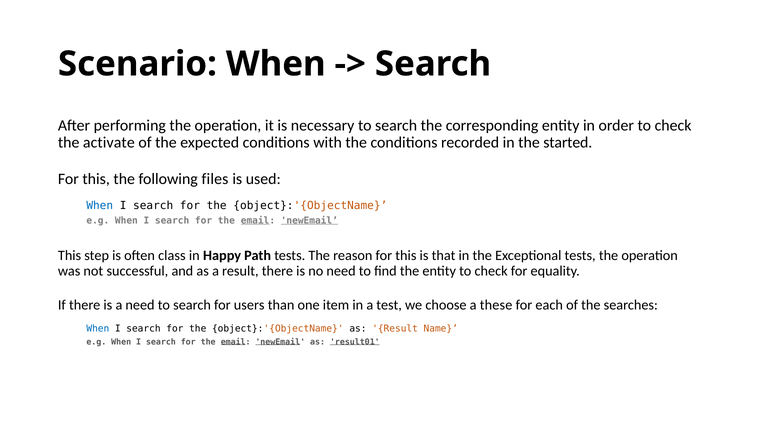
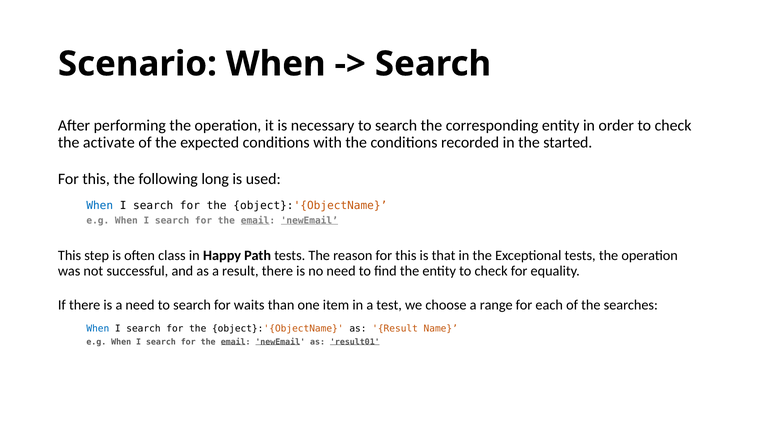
files: files -> long
users: users -> waits
these: these -> range
